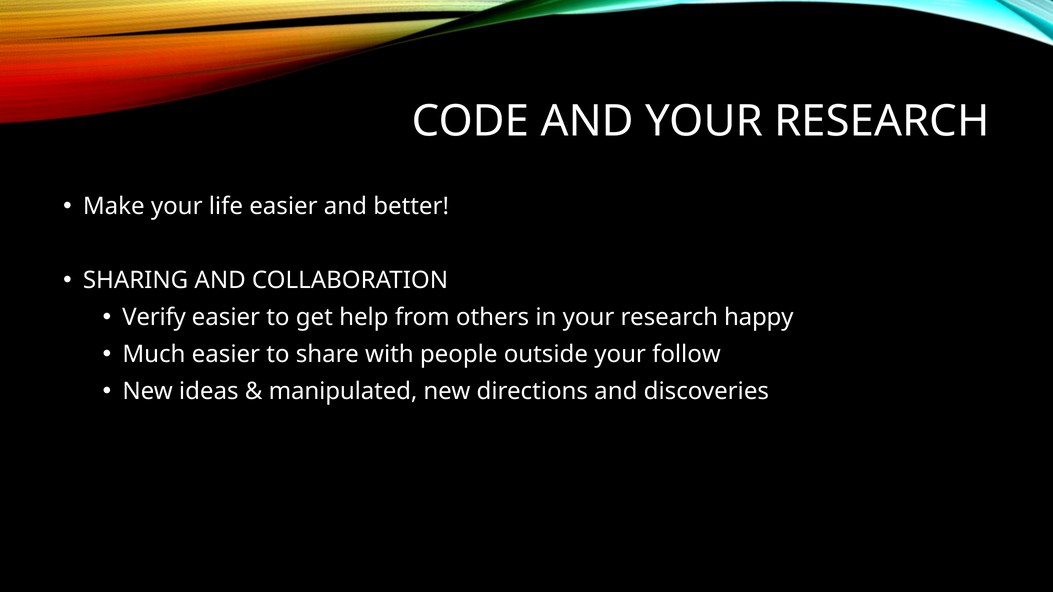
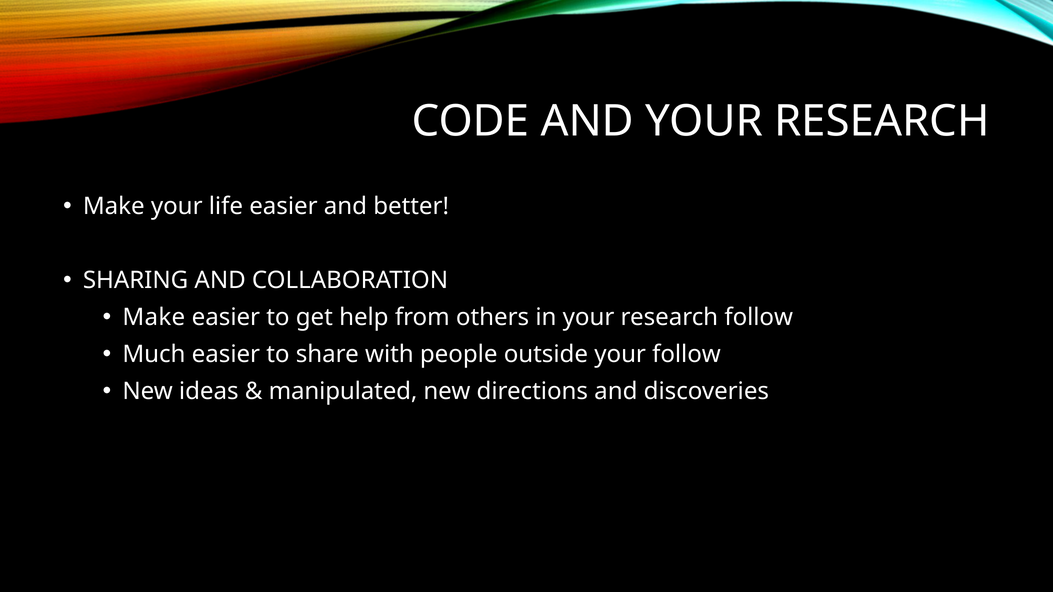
Verify at (154, 317): Verify -> Make
research happy: happy -> follow
